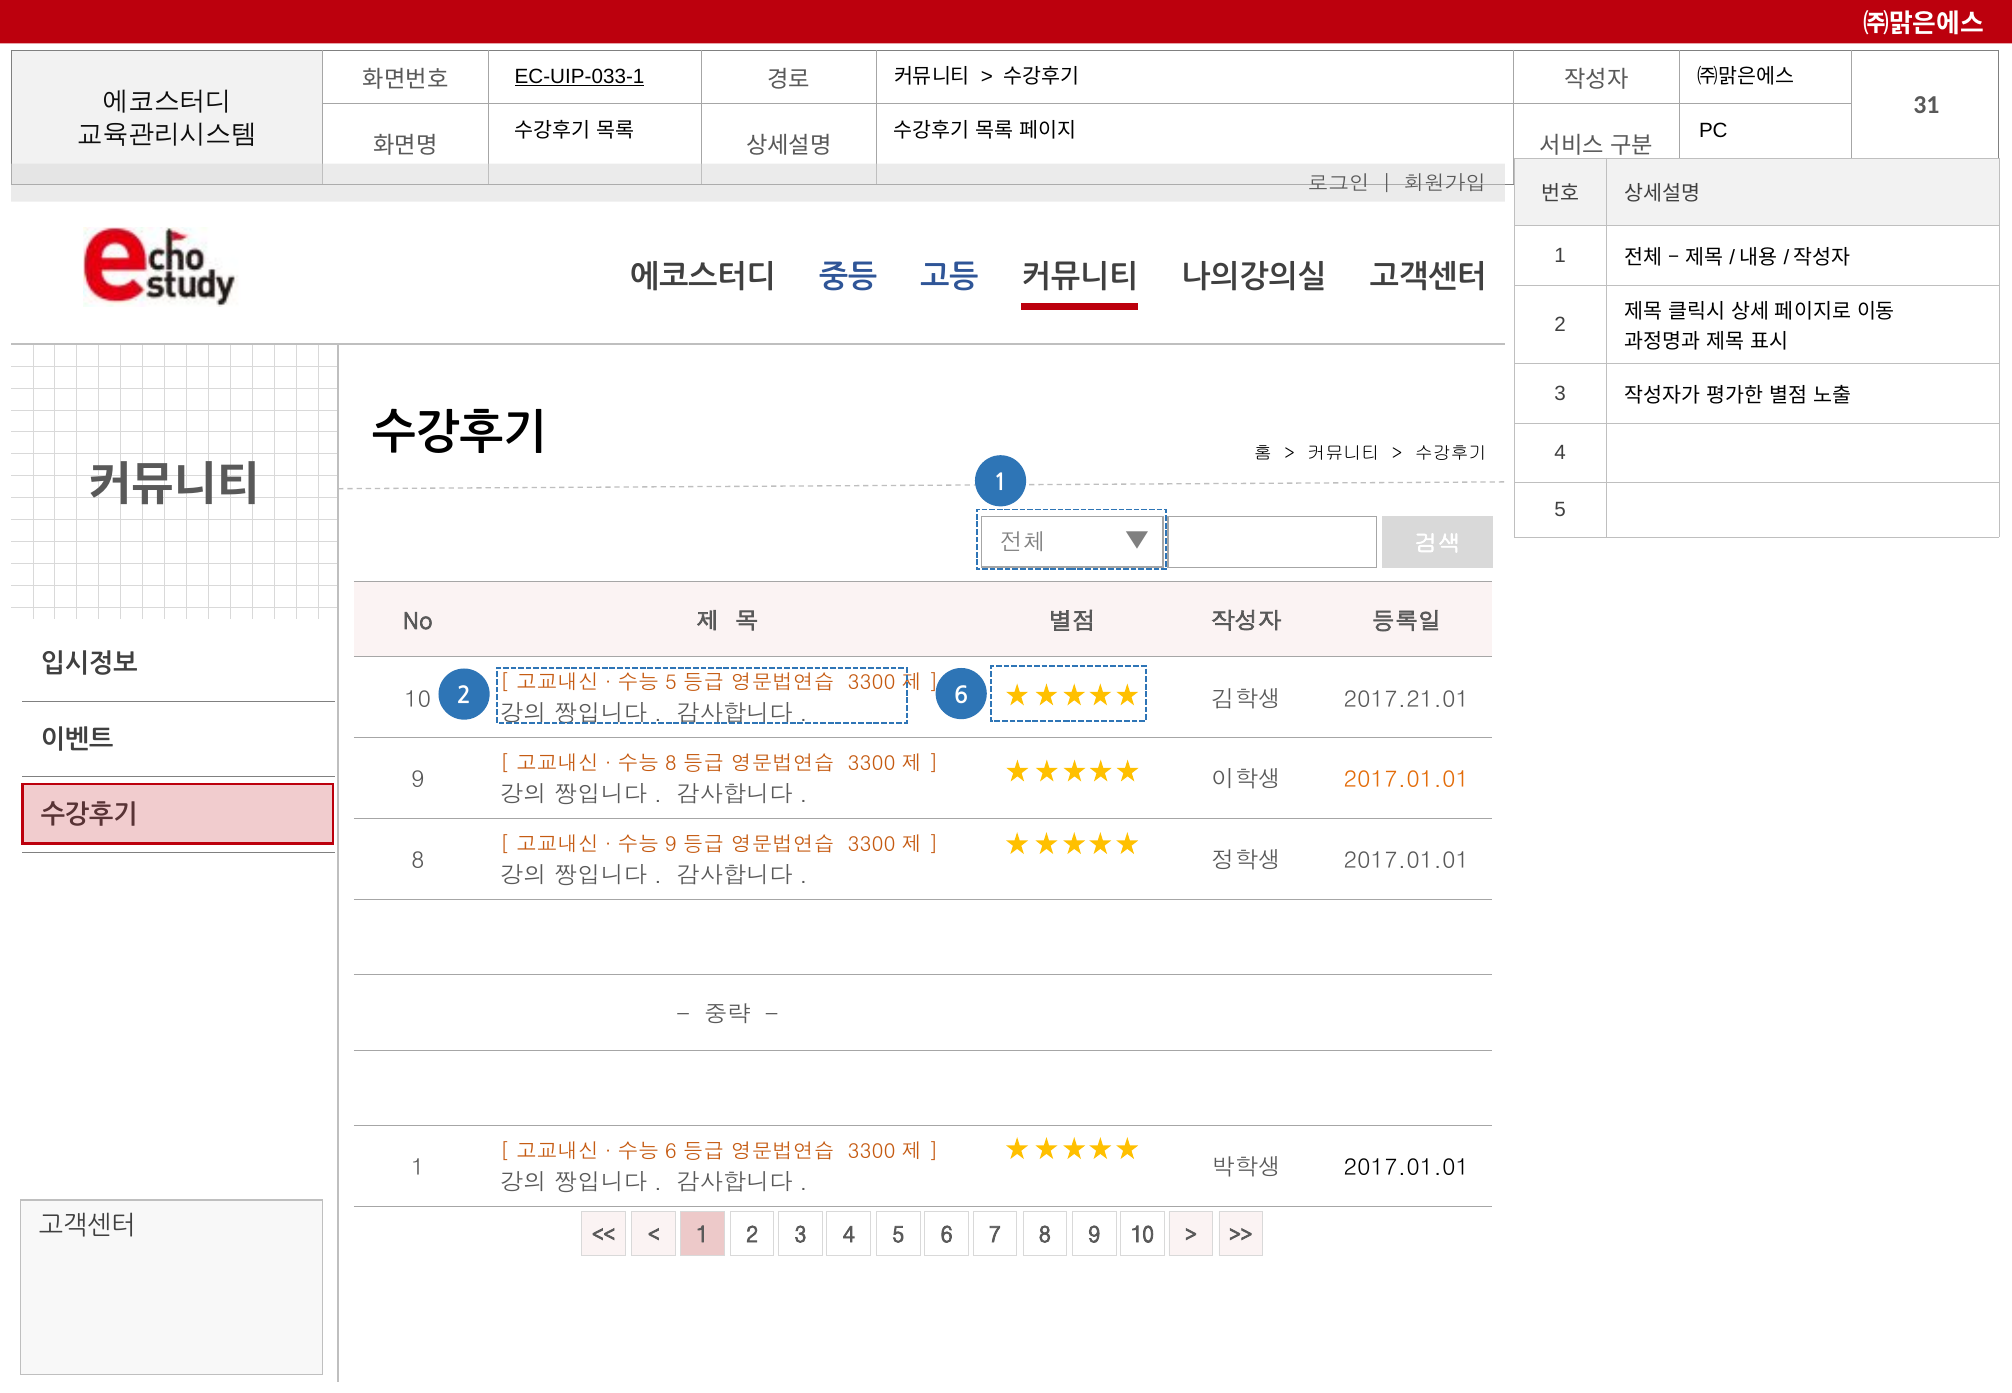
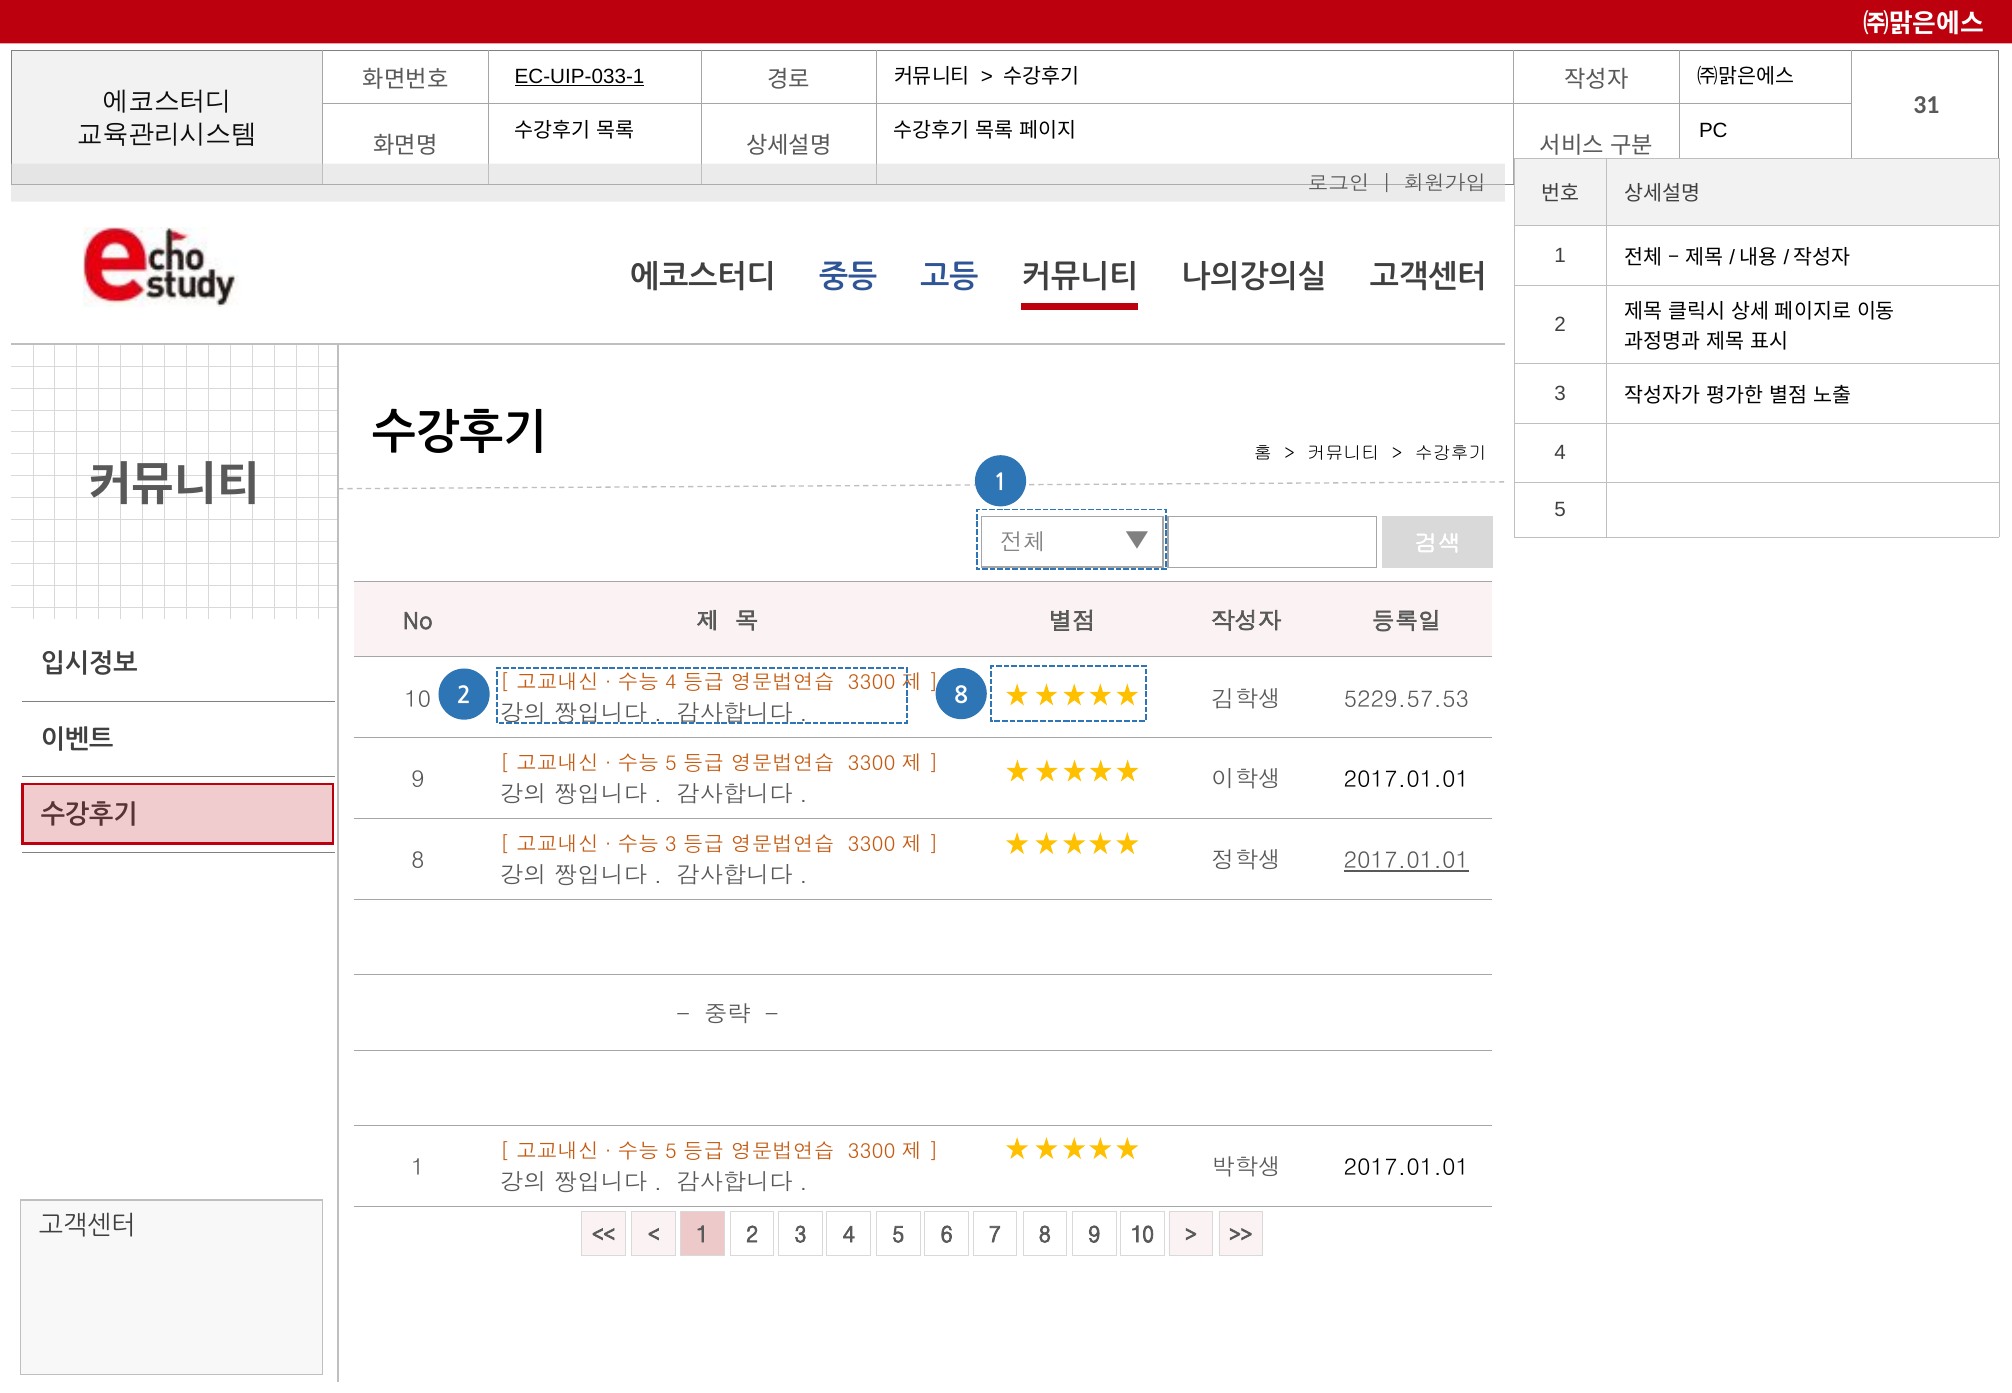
5 at (671, 683): 5 -> 4
2 6: 6 -> 8
2017.21.01: 2017.21.01 -> 5229.57.53
8 at (671, 764): 8 -> 5
2017.01.01 at (1406, 780) colour: orange -> black
9 at (671, 844): 9 -> 3
2017.01.01 at (1406, 861) underline: none -> present
6 at (671, 1151): 6 -> 5
